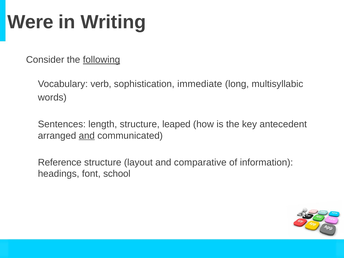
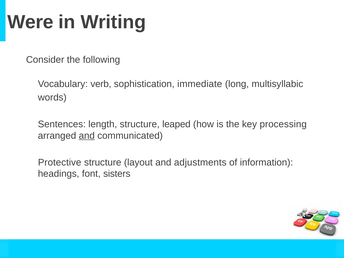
following underline: present -> none
antecedent: antecedent -> processing
Reference: Reference -> Protective
comparative: comparative -> adjustments
school: school -> sisters
